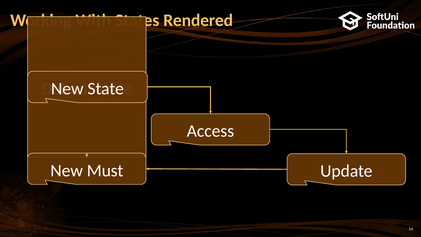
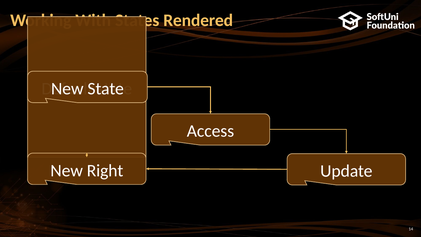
Must: Must -> Right
